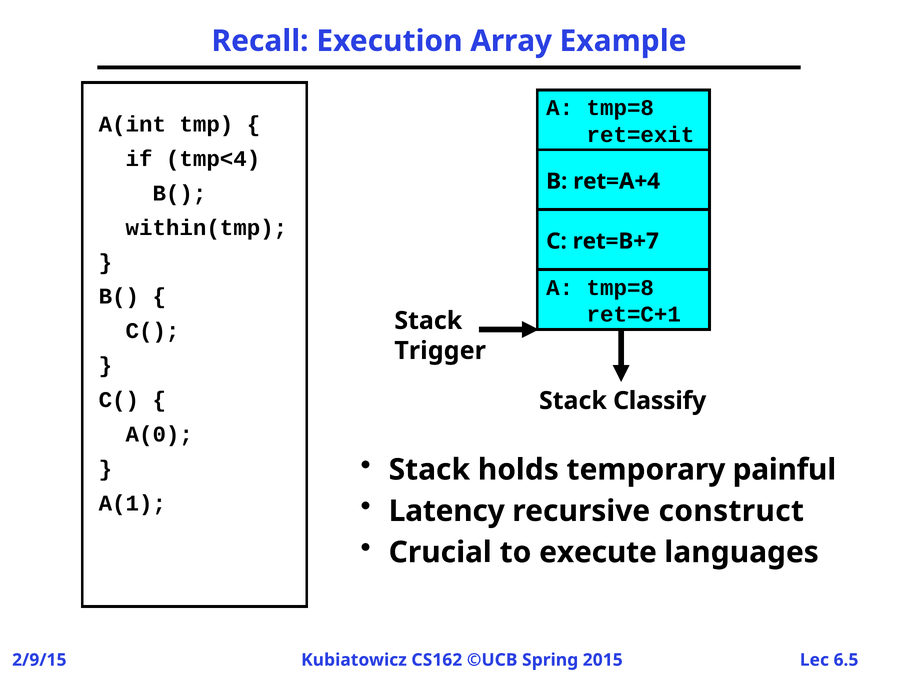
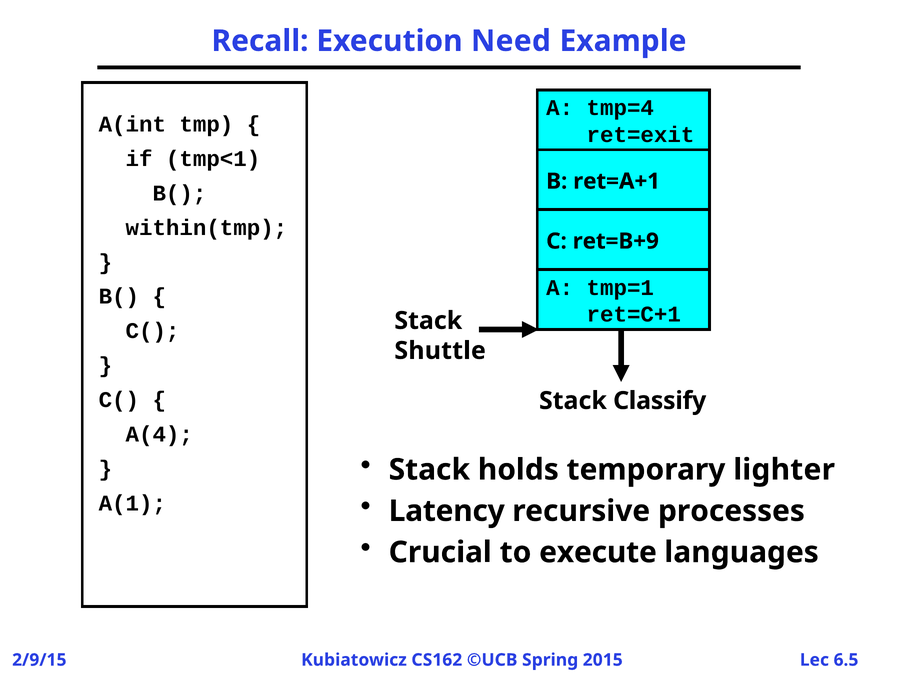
Array: Array -> Need
tmp=8 at (620, 108): tmp=8 -> tmp=4
tmp<4: tmp<4 -> tmp<1
ret=A+4: ret=A+4 -> ret=A+1
ret=B+7: ret=B+7 -> ret=B+9
tmp=8 at (620, 287): tmp=8 -> tmp=1
Trigger: Trigger -> Shuttle
A(0: A(0 -> A(4
painful: painful -> lighter
construct: construct -> processes
